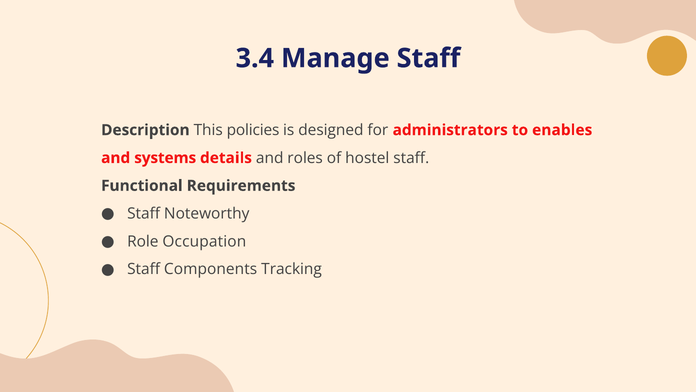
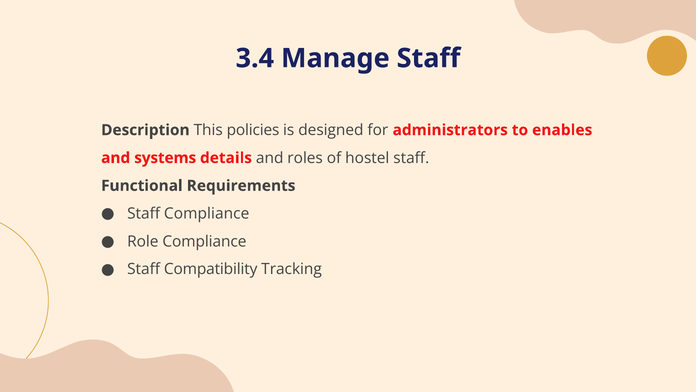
Staff Noteworthy: Noteworthy -> Compliance
Role Occupation: Occupation -> Compliance
Components: Components -> Compatibility
